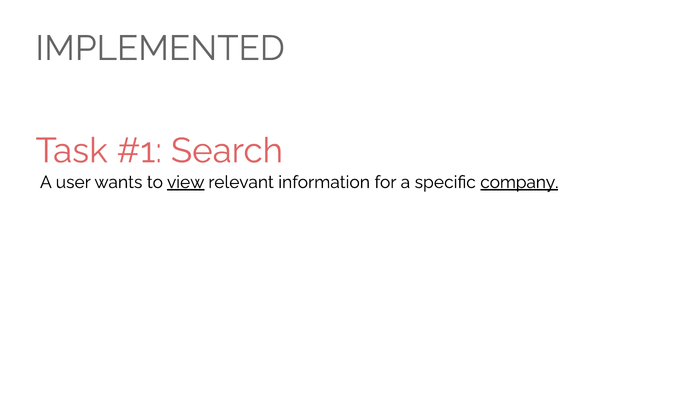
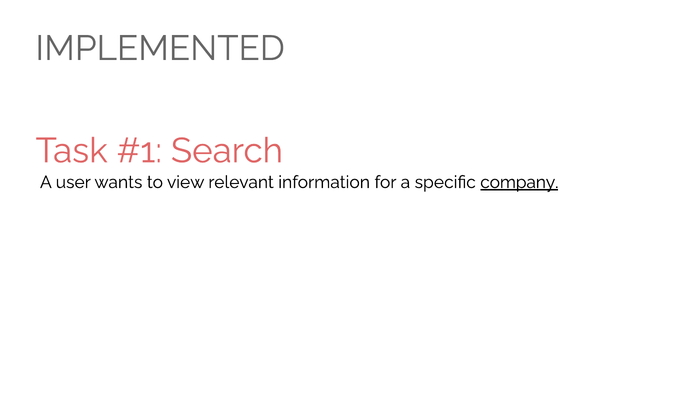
view underline: present -> none
